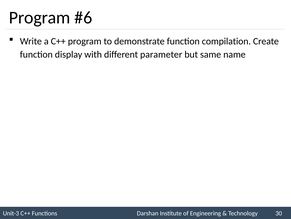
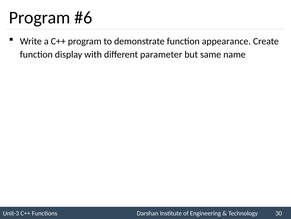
compilation: compilation -> appearance
